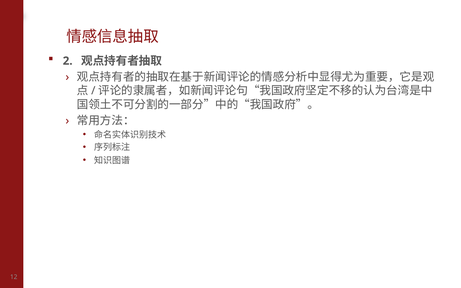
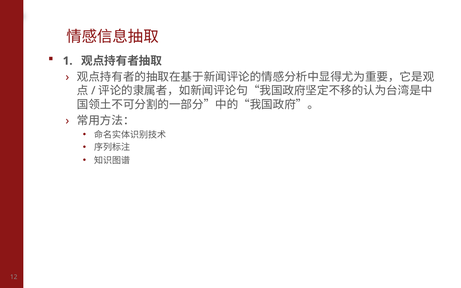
2: 2 -> 1
